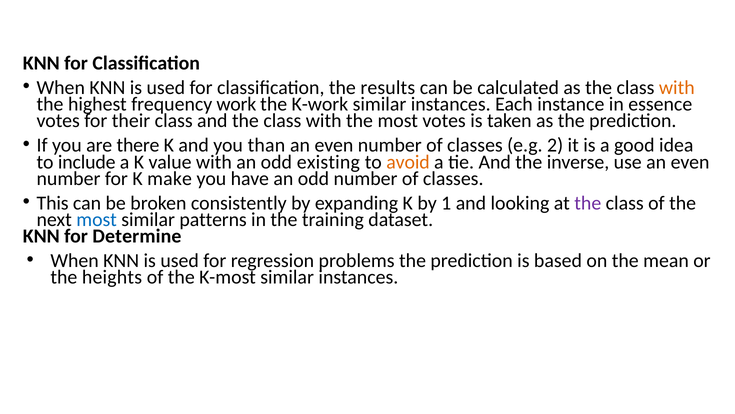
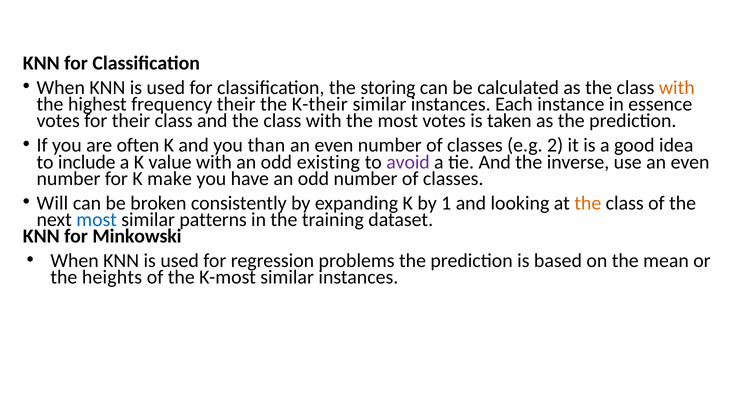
results: results -> storing
frequency work: work -> their
K-work: K-work -> K-their
there: there -> often
avoid colour: orange -> purple
This: This -> Will
the at (588, 203) colour: purple -> orange
Determine: Determine -> Minkowski
